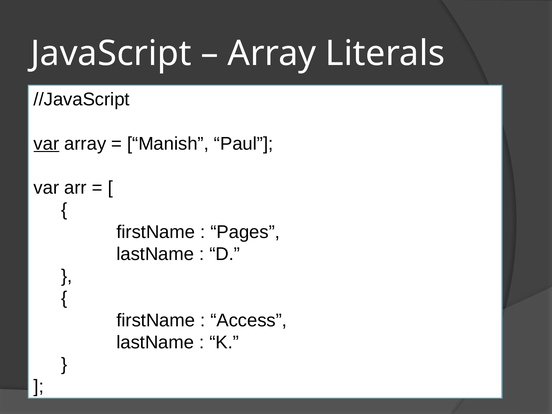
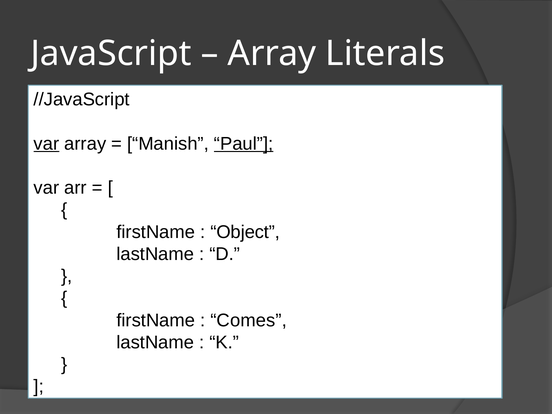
Paul underline: none -> present
Pages: Pages -> Object
Access: Access -> Comes
